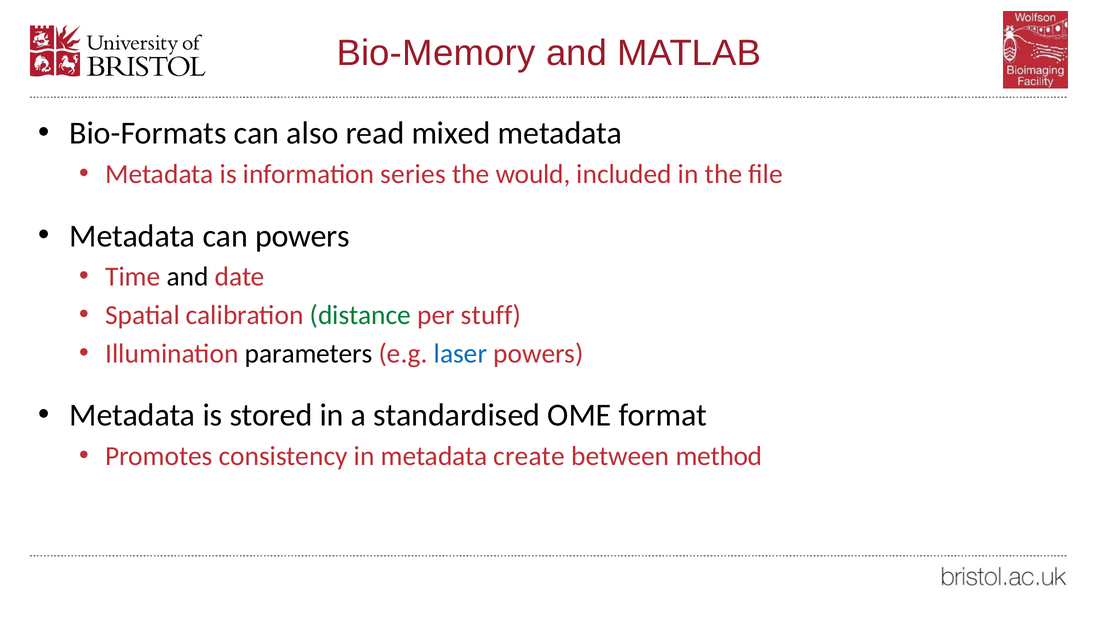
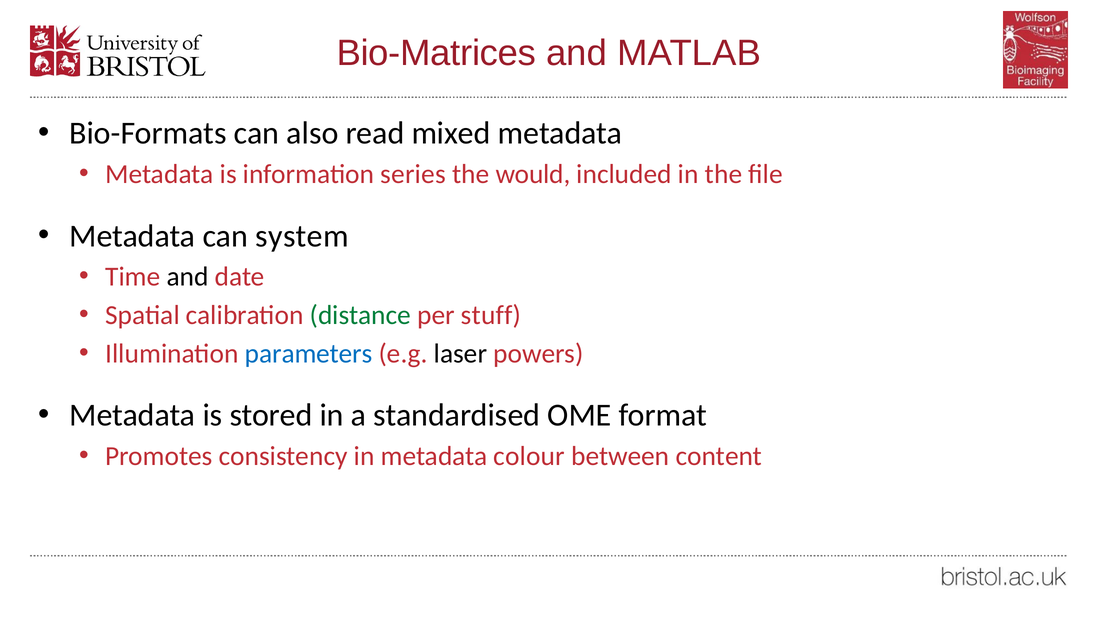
Bio-Memory: Bio-Memory -> Bio-Matrices
can powers: powers -> system
parameters colour: black -> blue
laser colour: blue -> black
create: create -> colour
method: method -> content
